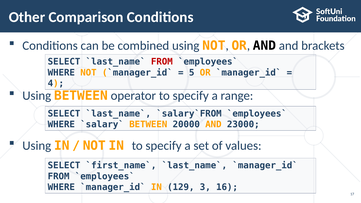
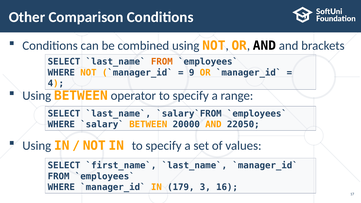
FROM at (162, 62) colour: red -> orange
5: 5 -> 9
23000: 23000 -> 22050
129: 129 -> 179
